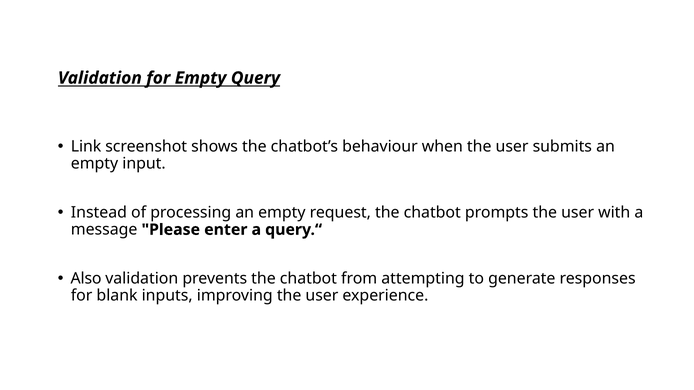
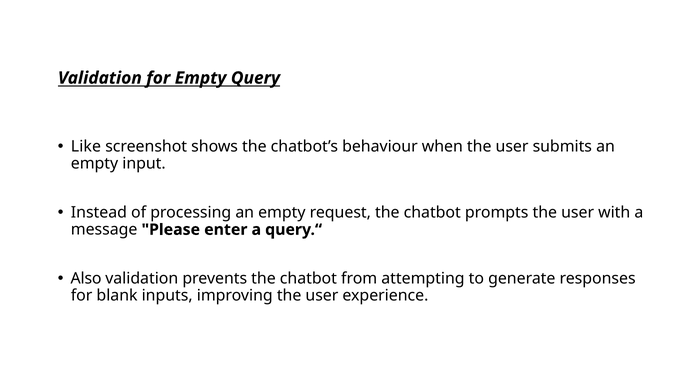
Link: Link -> Like
